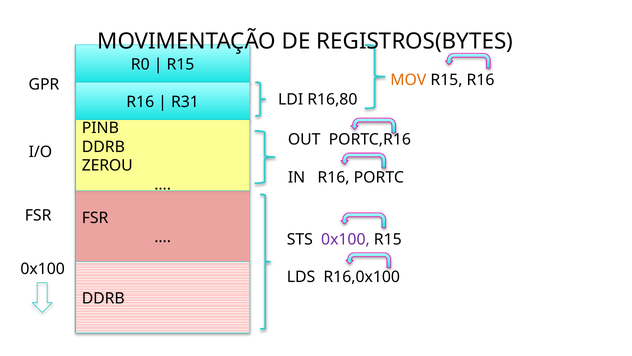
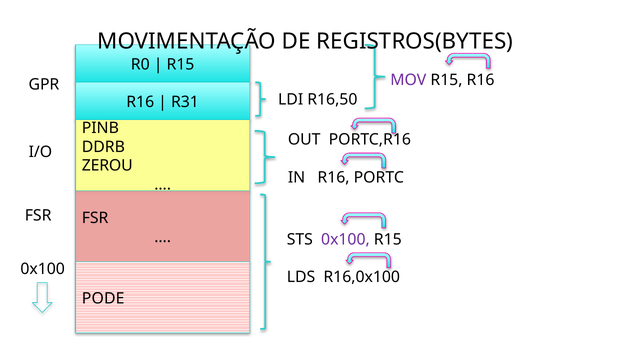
MOV colour: orange -> purple
R16,80: R16,80 -> R16,50
DDRB at (103, 298): DDRB -> PODE
